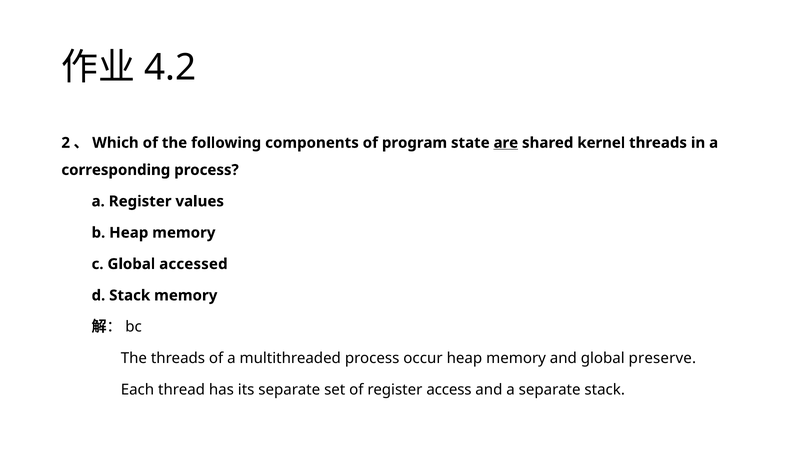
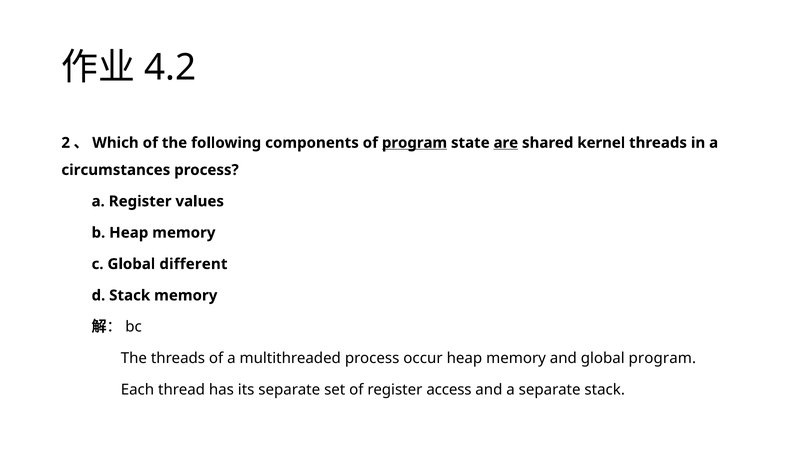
program at (414, 143) underline: none -> present
corresponding: corresponding -> circumstances
accessed: accessed -> different
global preserve: preserve -> program
